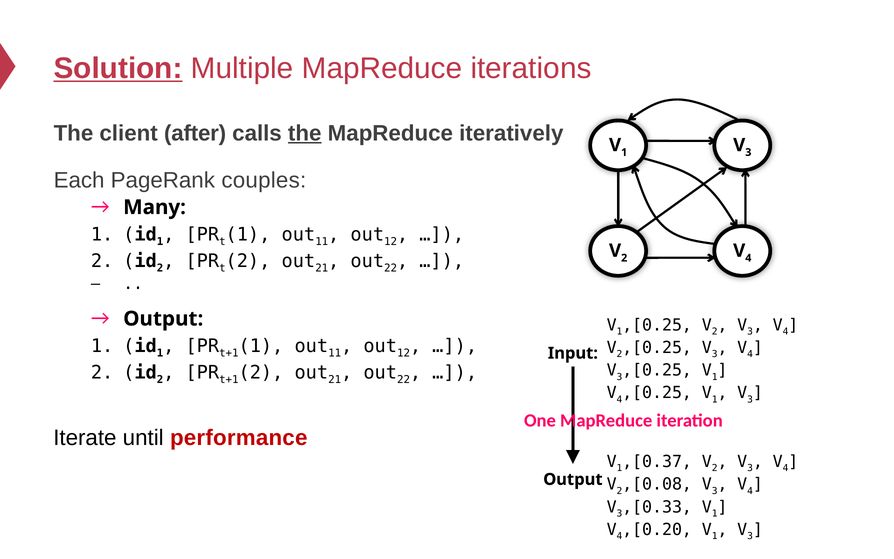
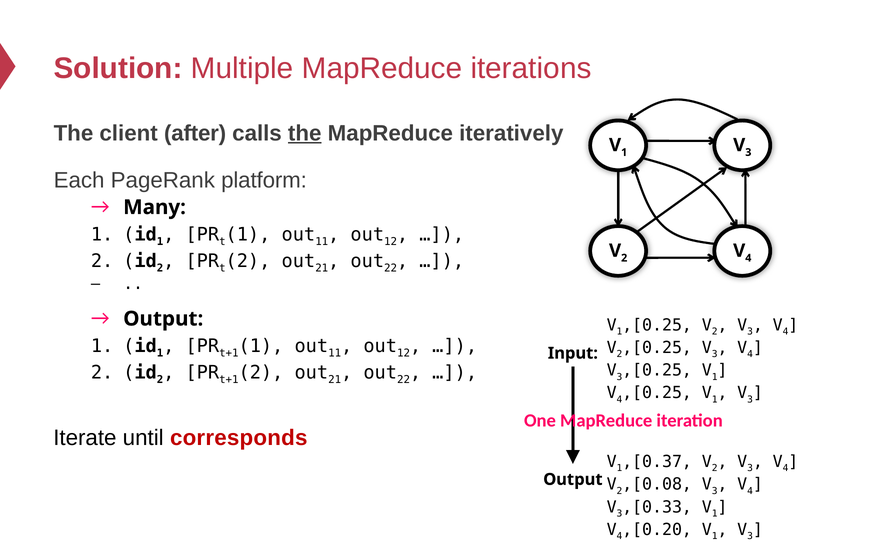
Solution underline: present -> none
couples: couples -> platform
performance: performance -> corresponds
